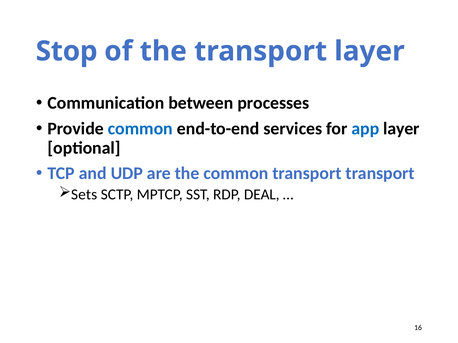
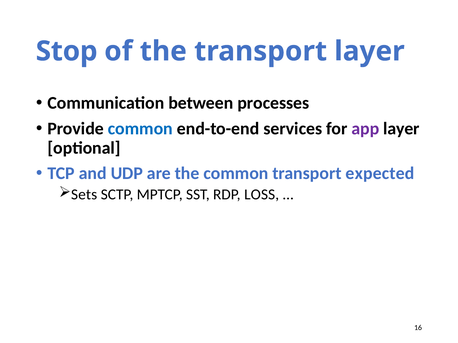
app colour: blue -> purple
transport transport: transport -> expected
DEAL: DEAL -> LOSS
